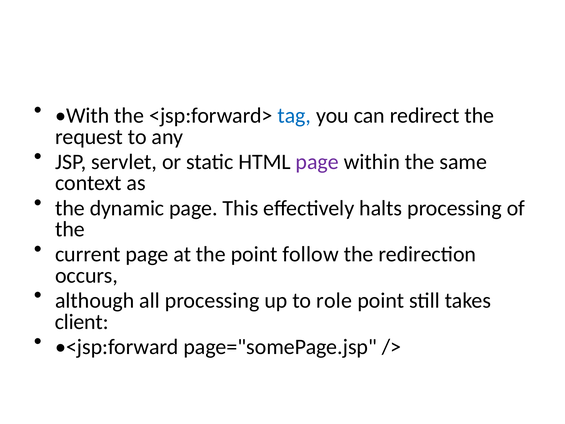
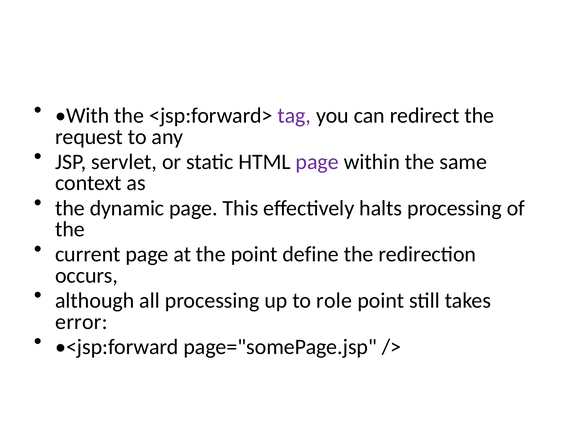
tag colour: blue -> purple
follow: follow -> define
client: client -> error
